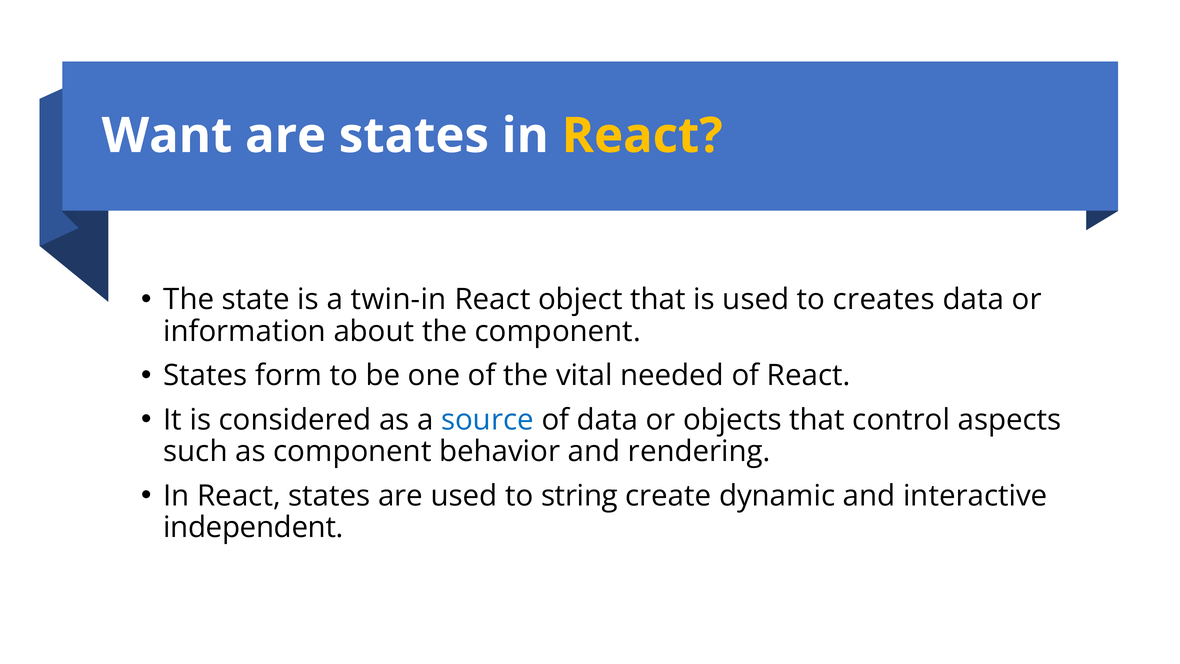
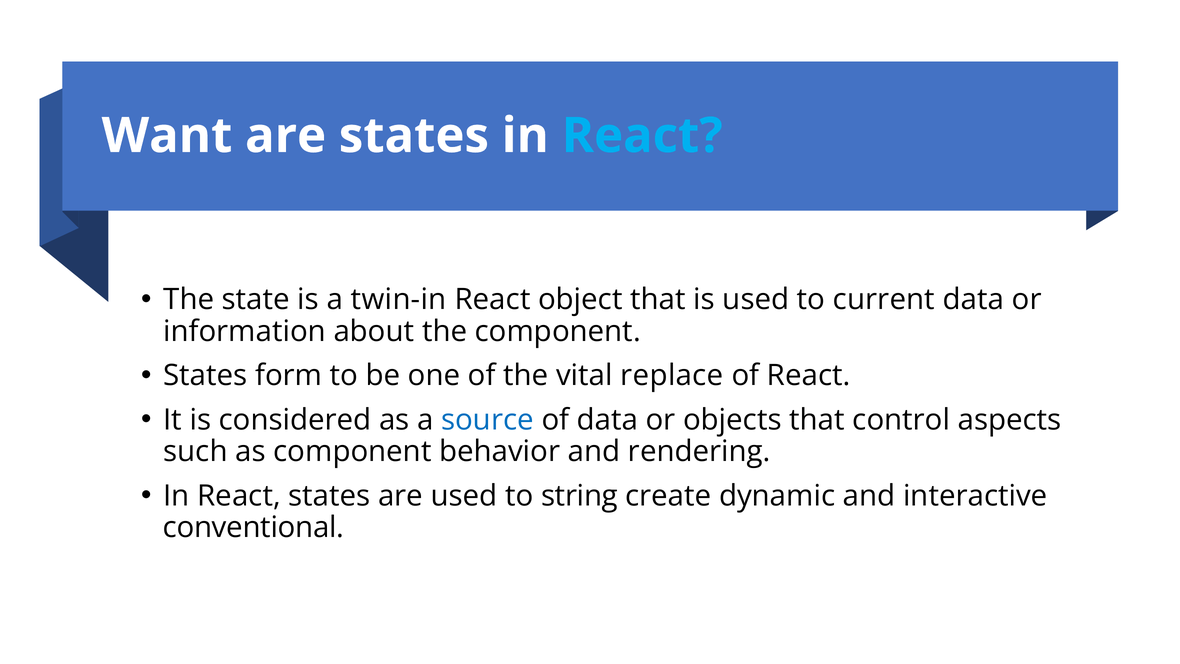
React at (642, 136) colour: yellow -> light blue
creates: creates -> current
needed: needed -> replace
independent: independent -> conventional
